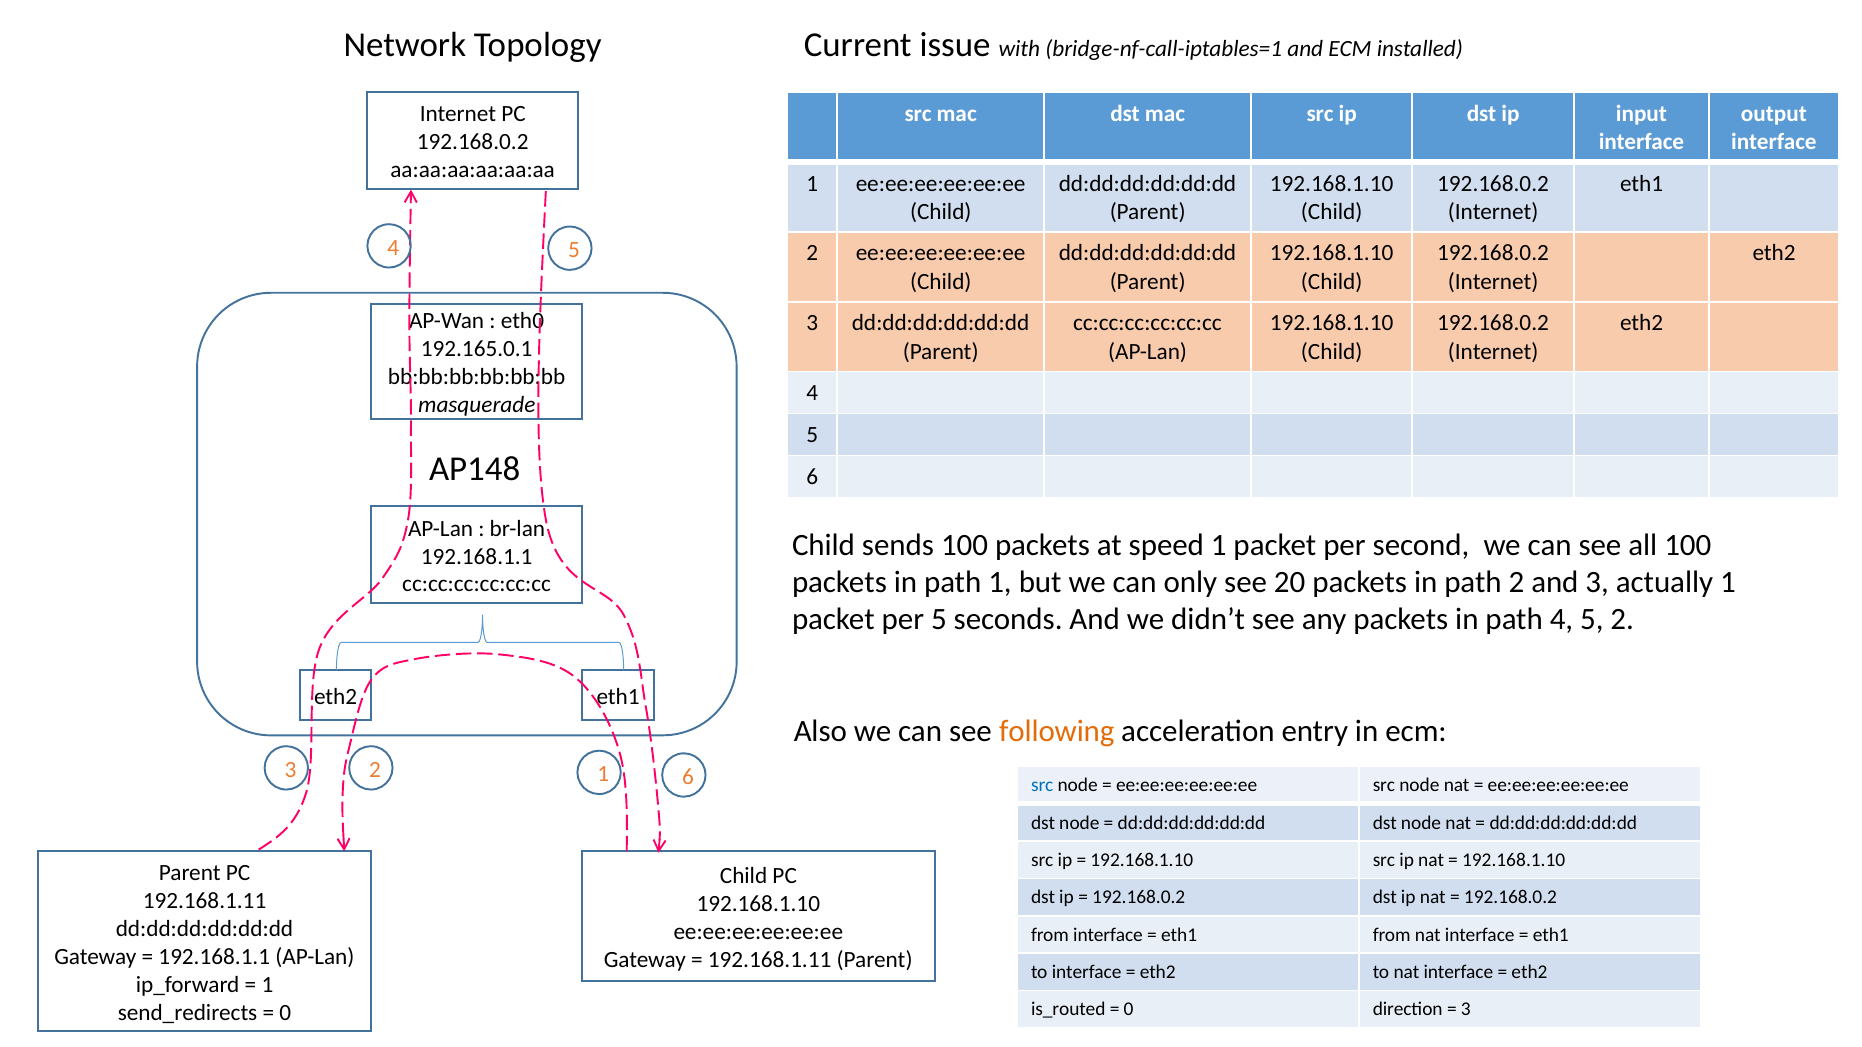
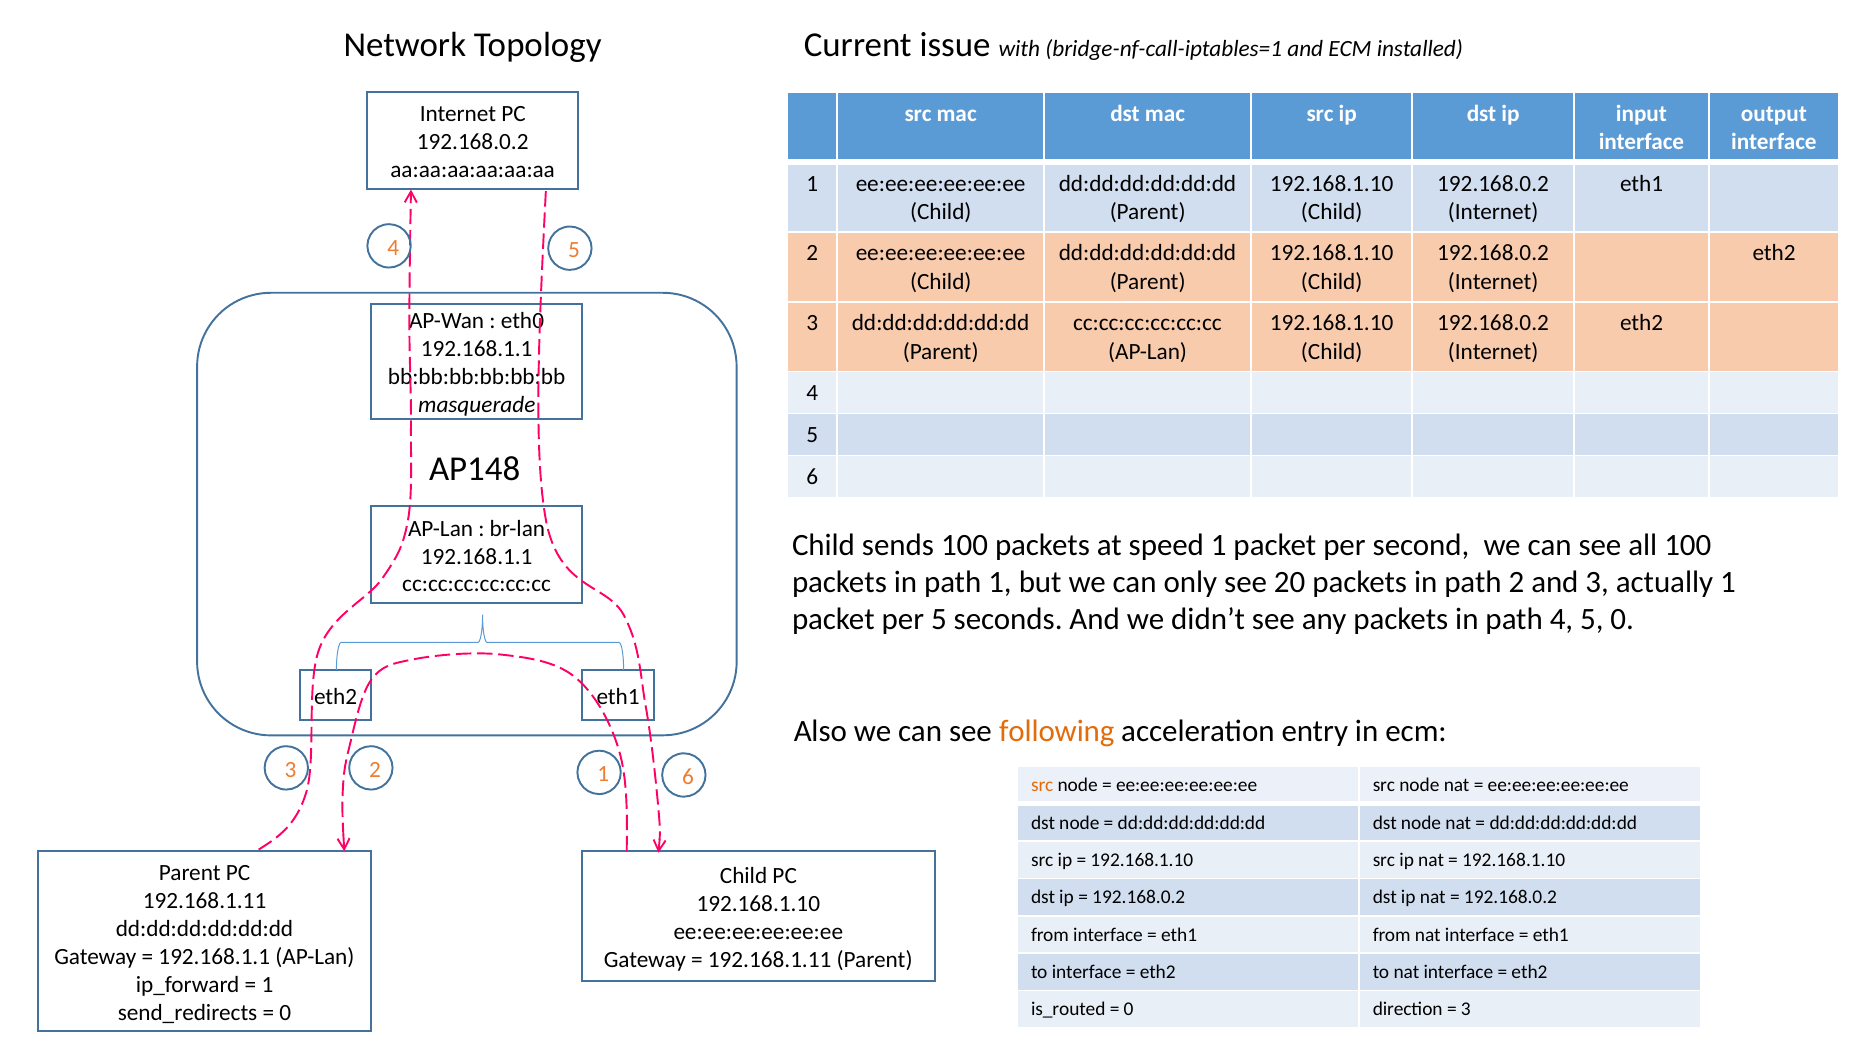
192.165.0.1 at (477, 349): 192.165.0.1 -> 192.168.1.1
5 2: 2 -> 0
src at (1042, 786) colour: blue -> orange
